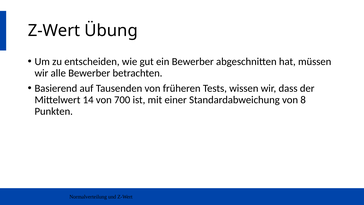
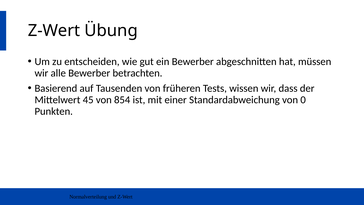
14: 14 -> 45
700: 700 -> 854
8: 8 -> 0
